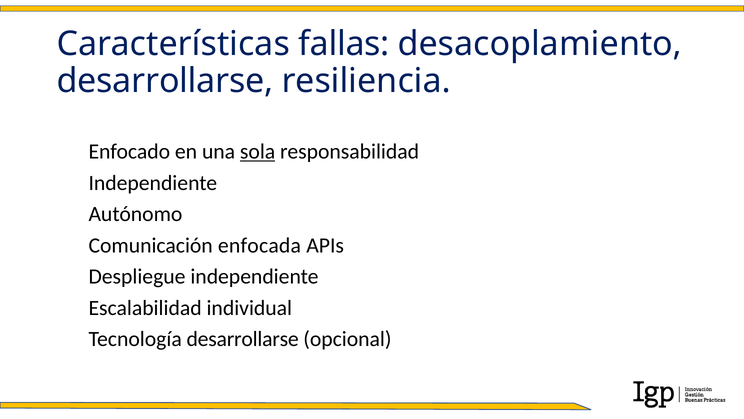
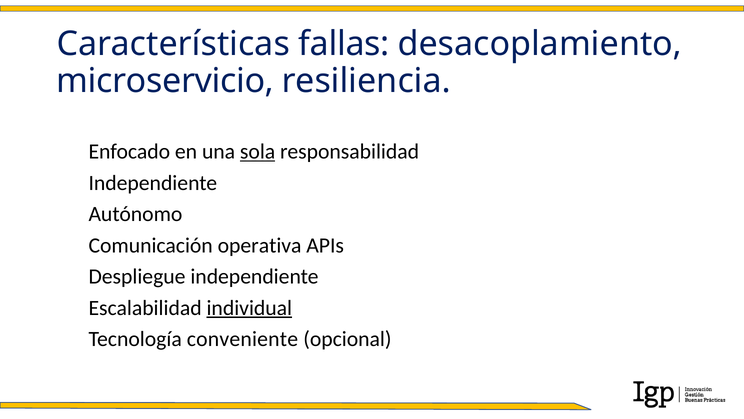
desarrollarse at (165, 81): desarrollarse -> microservicio
enfocada: enfocada -> operativa
individual underline: none -> present
desarrollarse at (243, 339): desarrollarse -> conveniente
